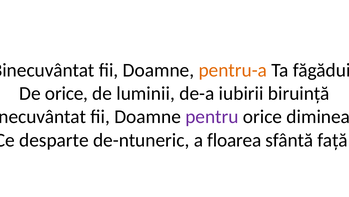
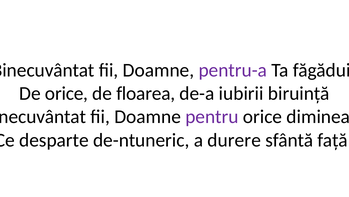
pentru-a colour: orange -> purple
luminii: luminii -> floarea
floarea: floarea -> durere
